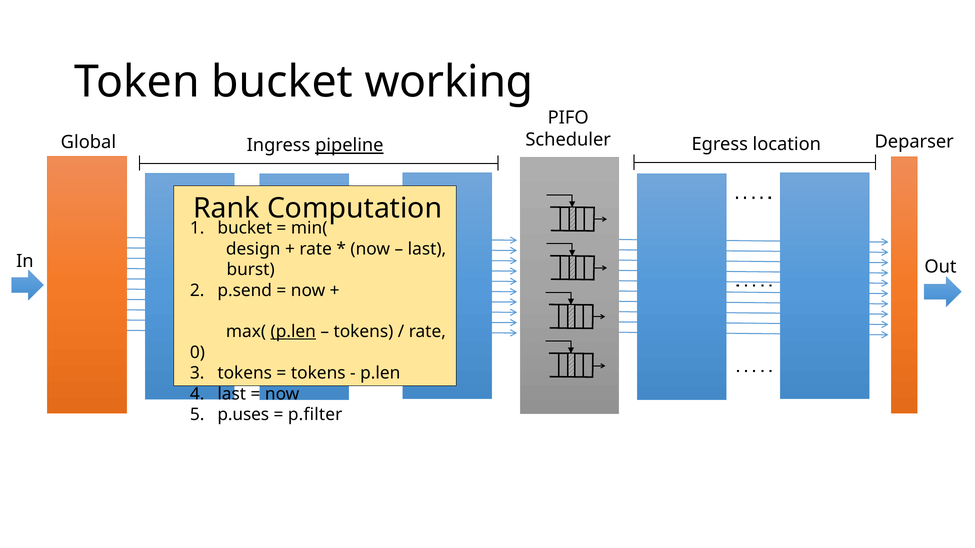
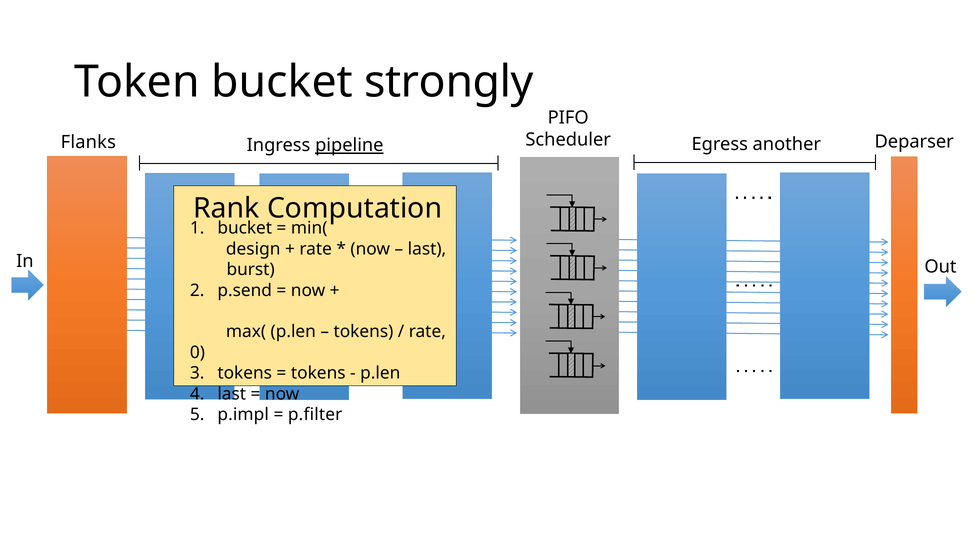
working: working -> strongly
Global: Global -> Flanks
location: location -> another
p.len at (293, 332) underline: present -> none
p.uses: p.uses -> p.impl
